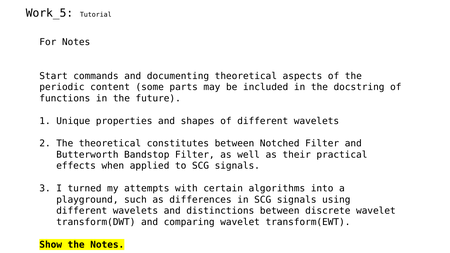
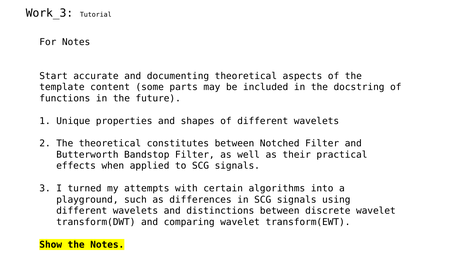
Work_5: Work_5 -> Work_3
commands: commands -> accurate
periodic: periodic -> template
